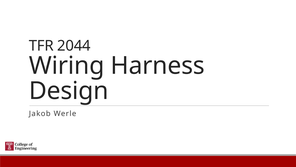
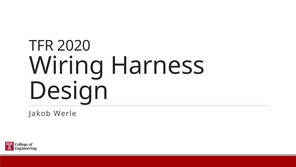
2044: 2044 -> 2020
